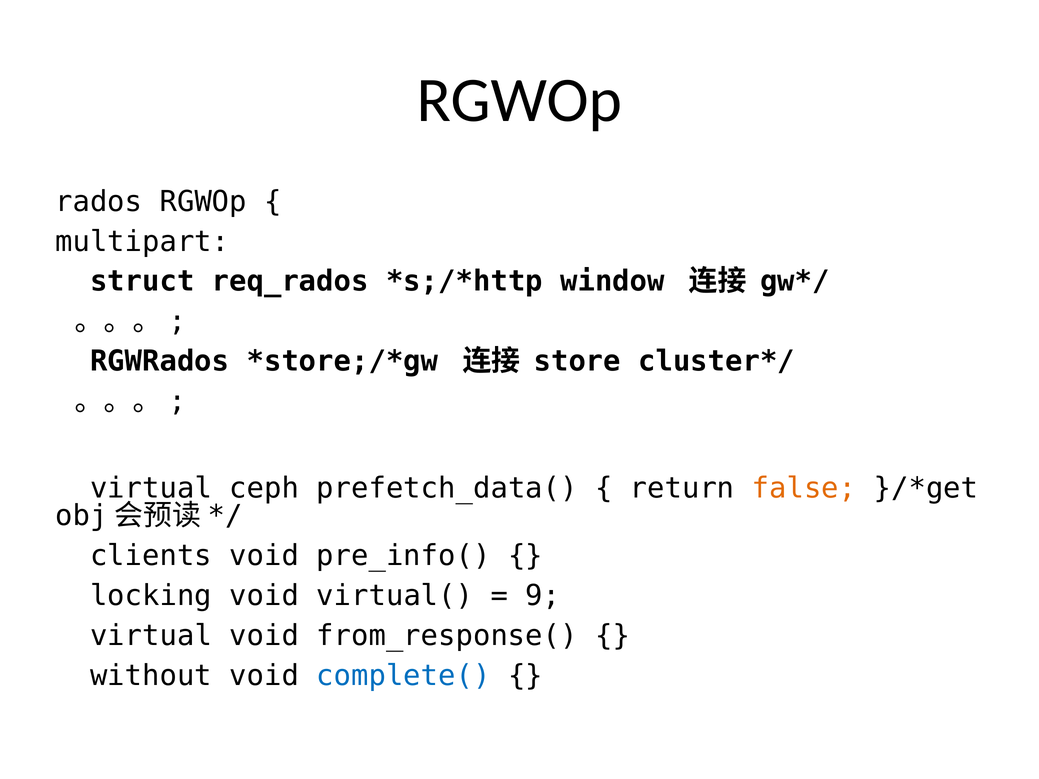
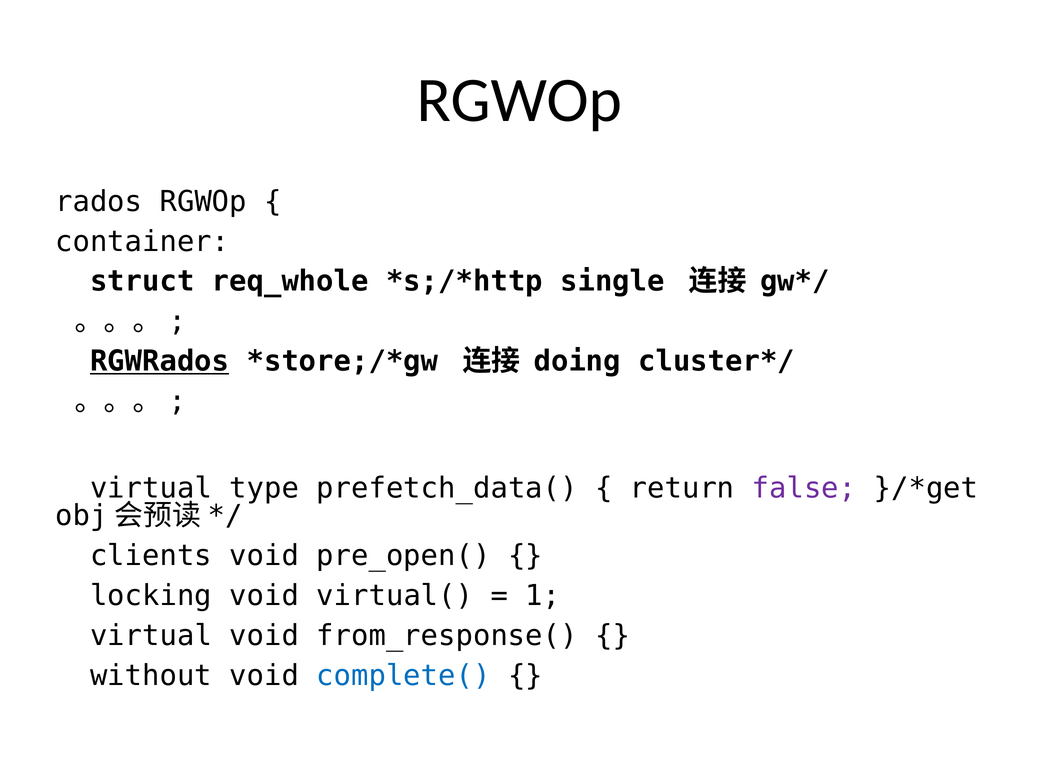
multipart: multipart -> container
req_rados: req_rados -> req_whole
window: window -> single
RGWRados underline: none -> present
store: store -> doing
ceph: ceph -> type
false colour: orange -> purple
pre_info(: pre_info( -> pre_open(
9: 9 -> 1
